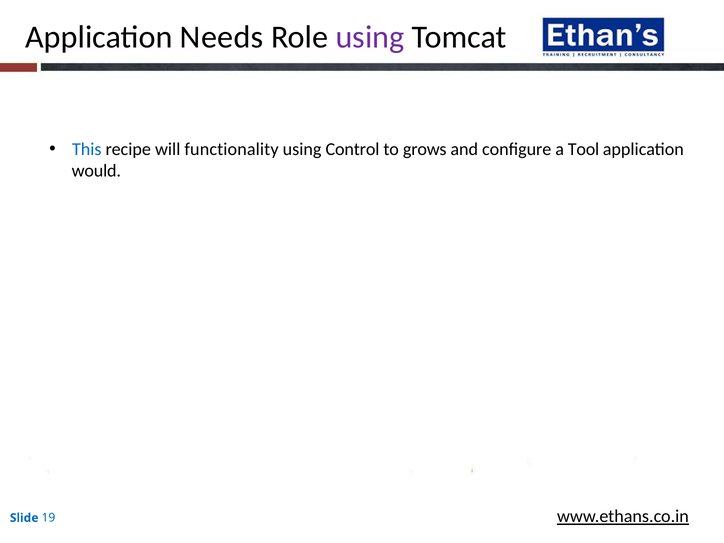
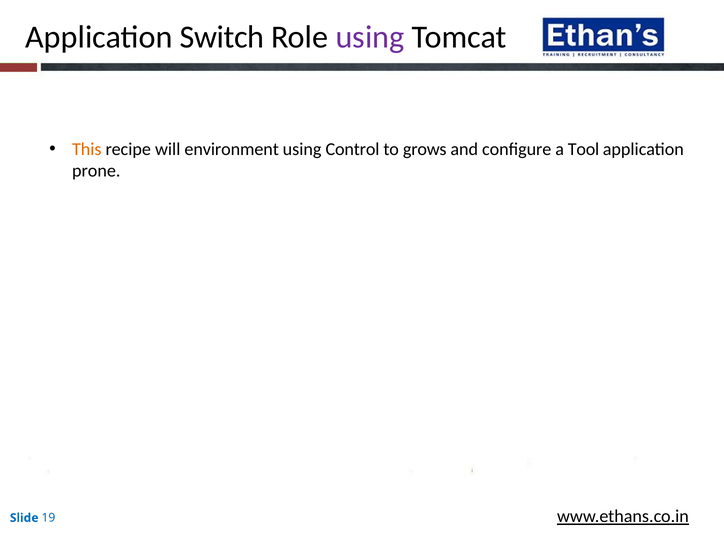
Needs: Needs -> Switch
This colour: blue -> orange
functionality: functionality -> environment
would: would -> prone
